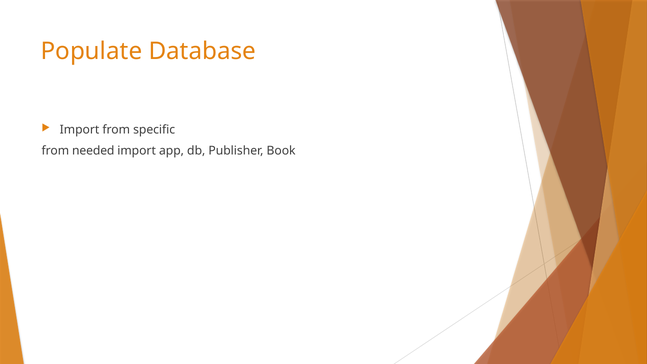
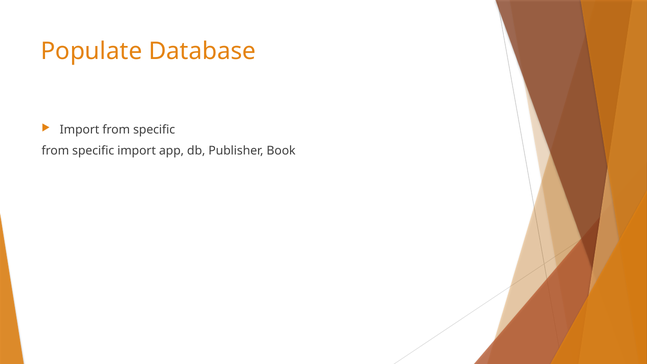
needed at (93, 151): needed -> specific
